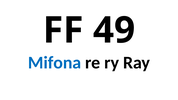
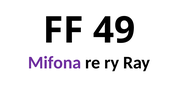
Mifona colour: blue -> purple
